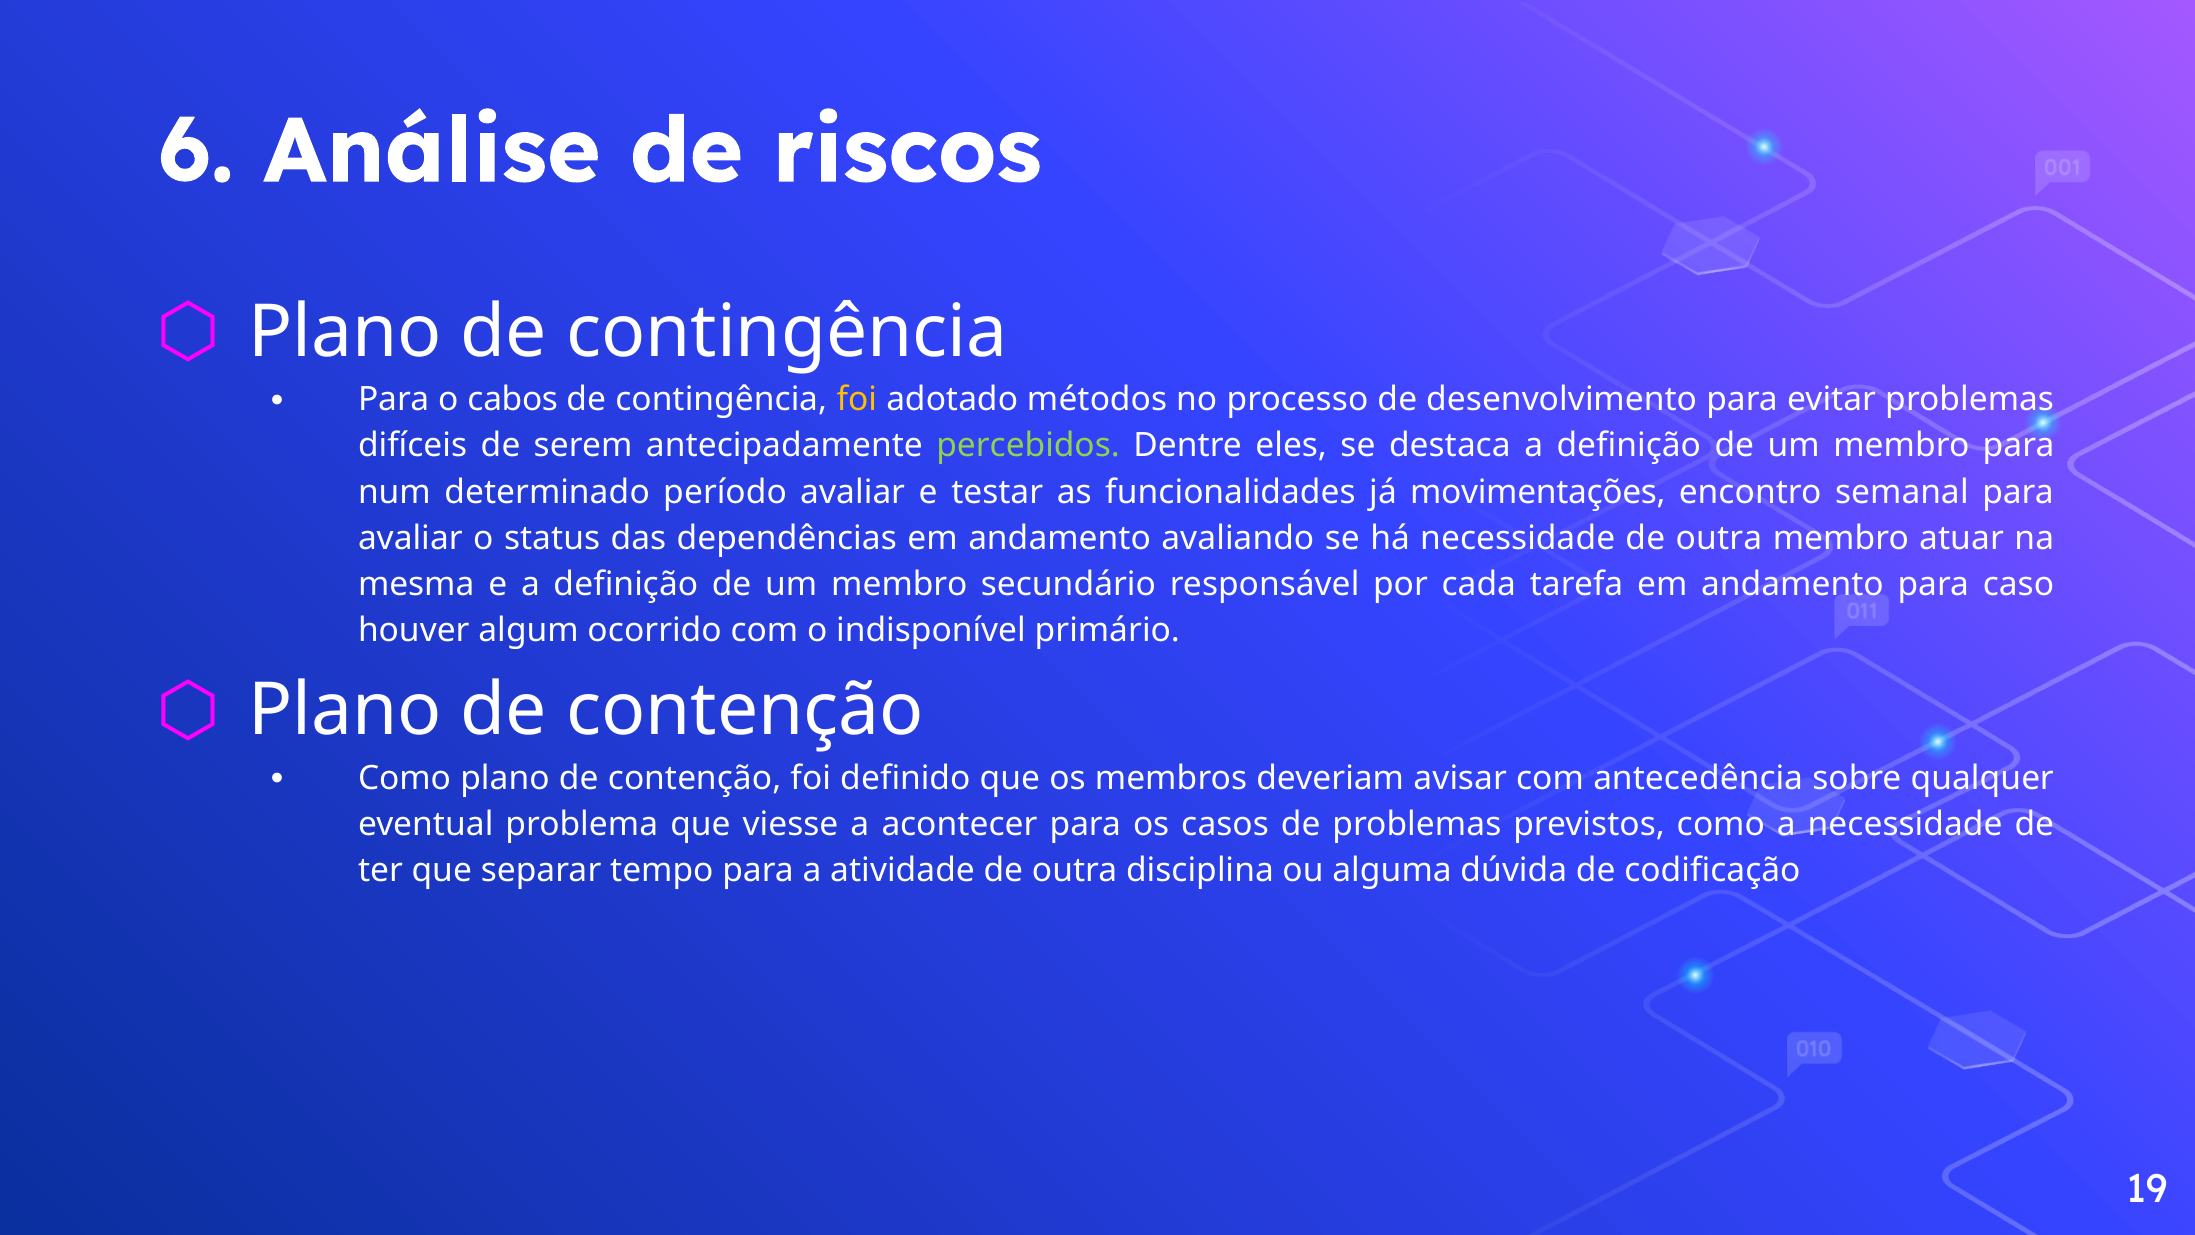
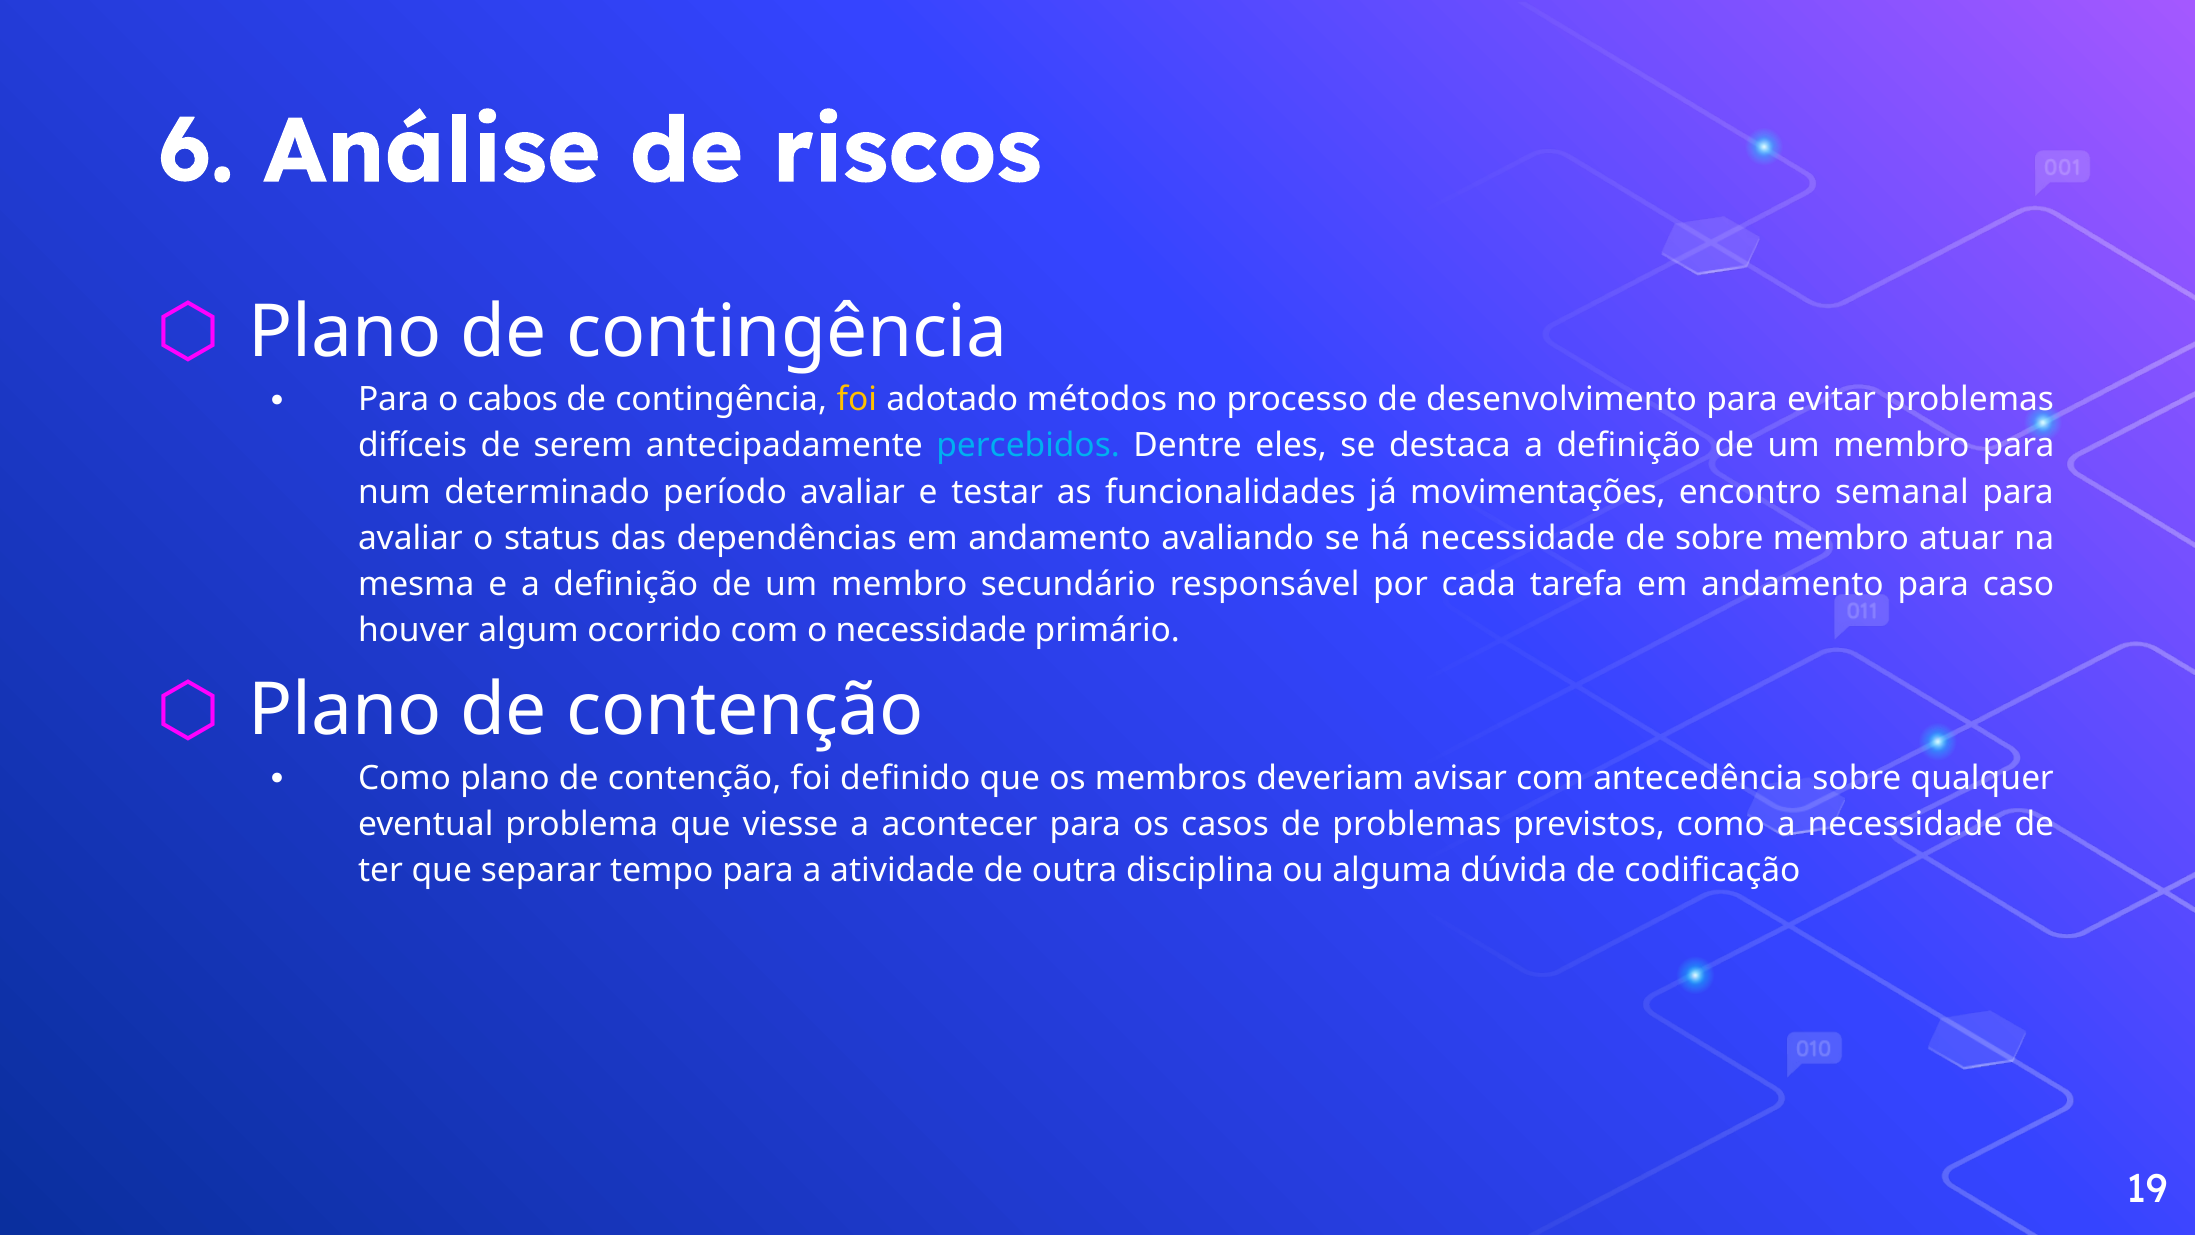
percebidos colour: light green -> light blue
necessidade de outra: outra -> sobre
o indisponível: indisponível -> necessidade
